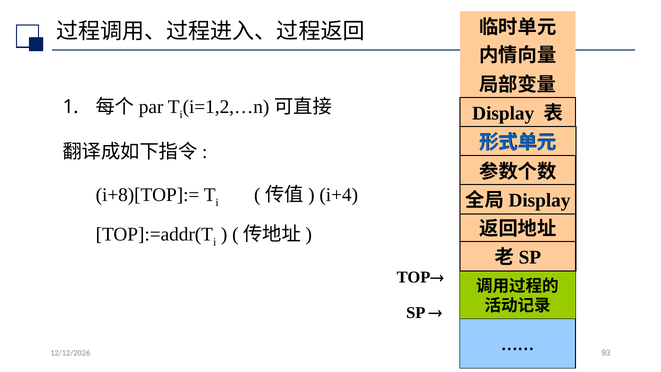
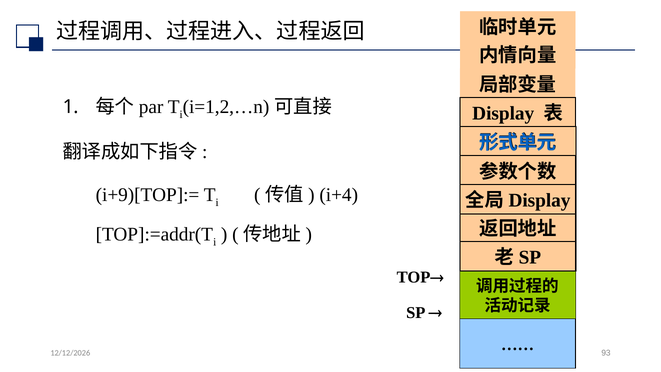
i+8)[TOP]:=: i+8)[TOP]:= -> i+9)[TOP]:=
